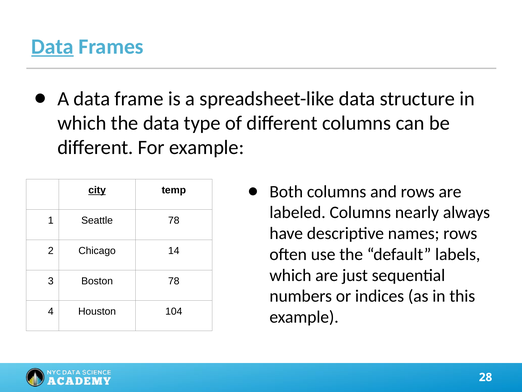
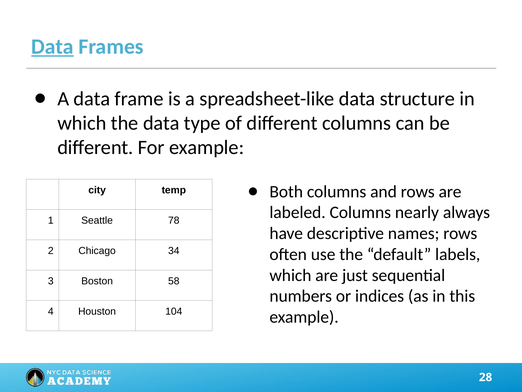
city underline: present -> none
14: 14 -> 34
Boston 78: 78 -> 58
